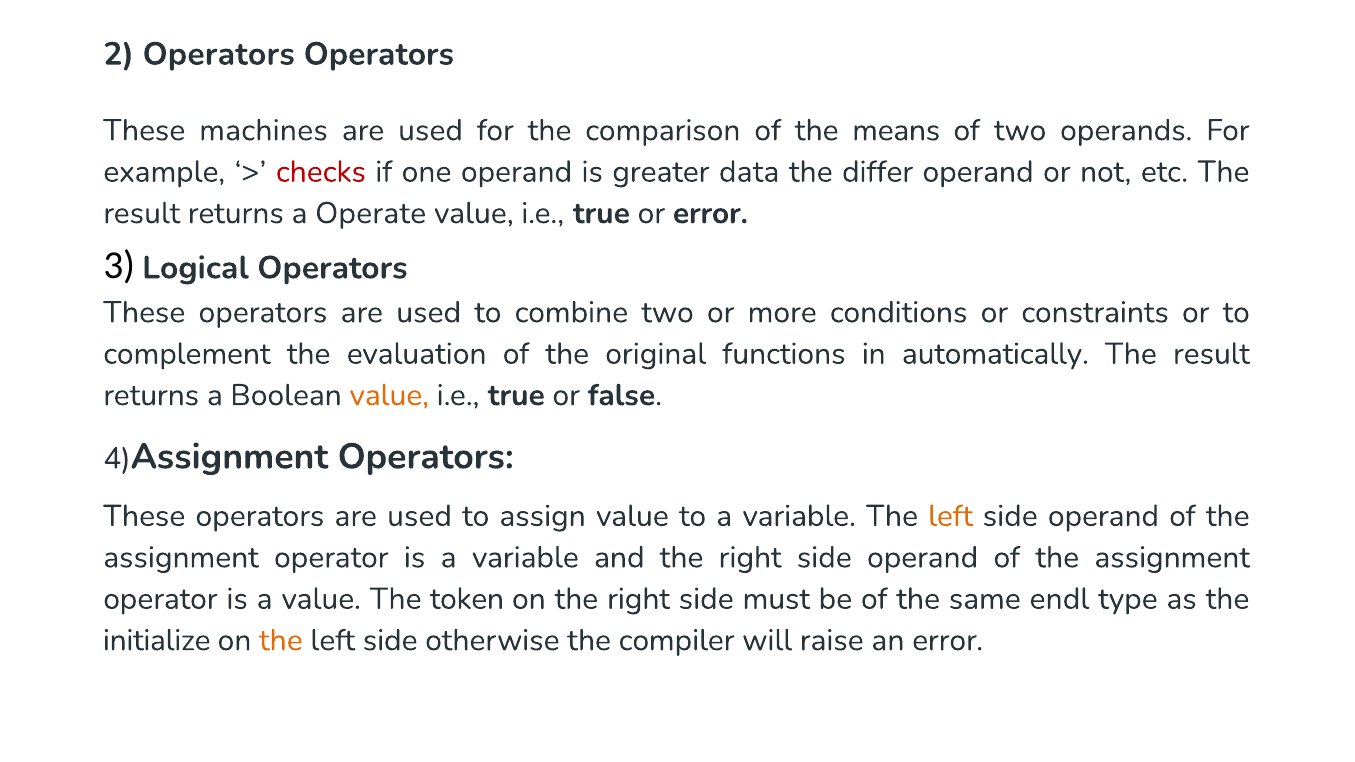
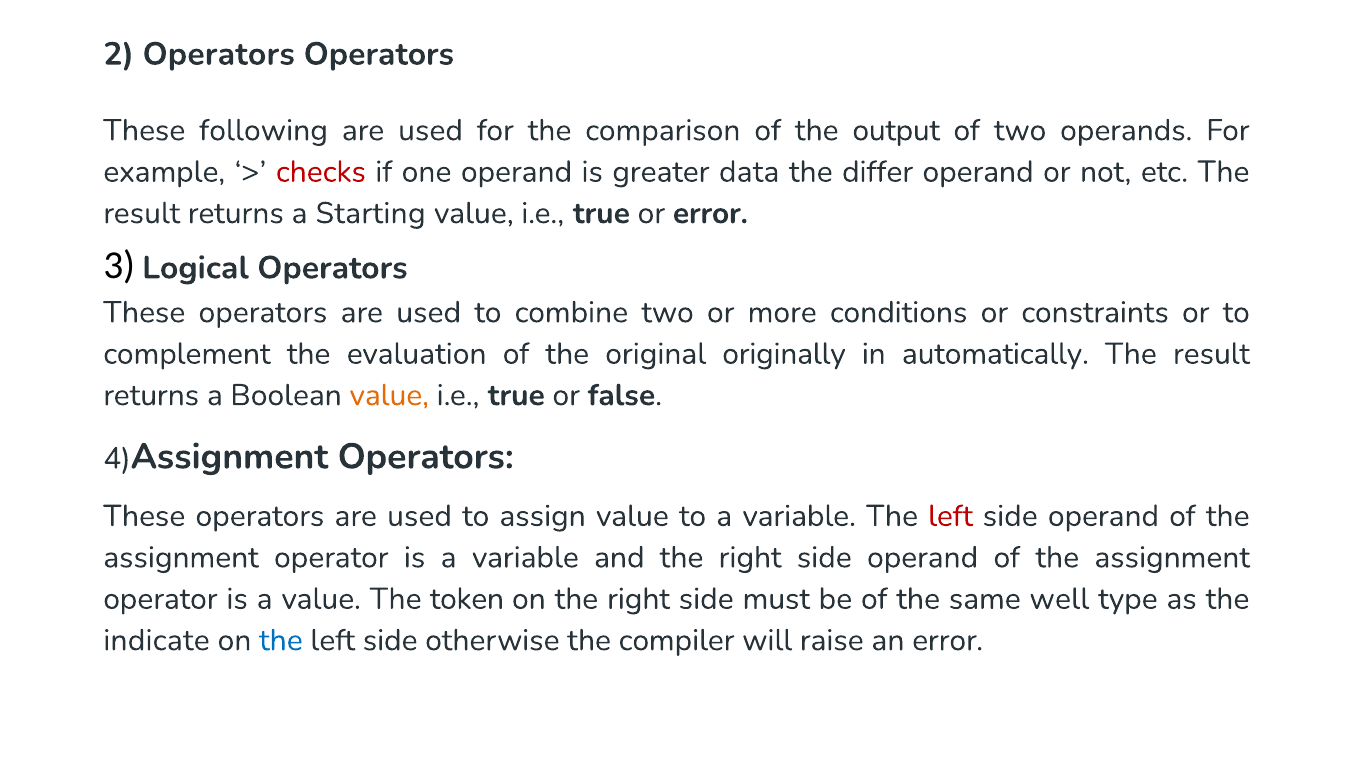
machines: machines -> following
means: means -> output
Operate: Operate -> Starting
functions: functions -> originally
left at (951, 516) colour: orange -> red
endl: endl -> well
initialize: initialize -> indicate
the at (281, 640) colour: orange -> blue
